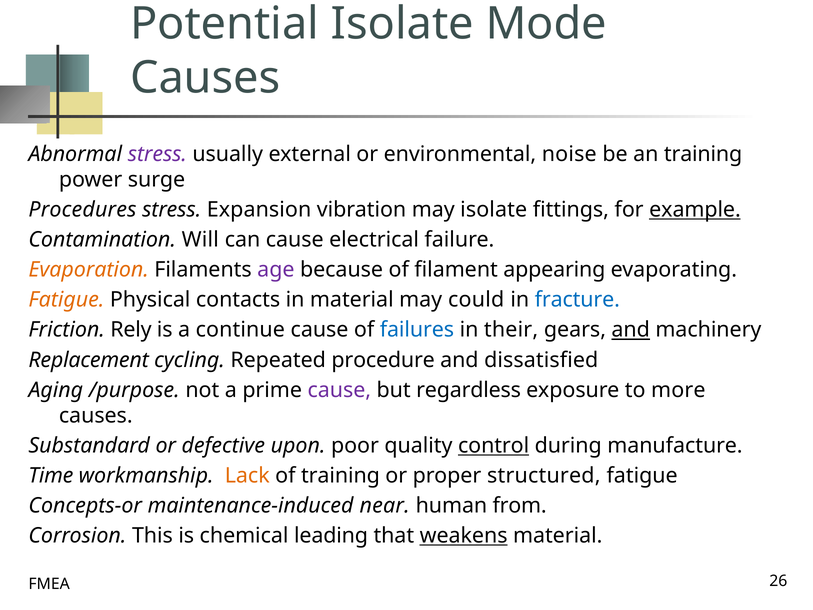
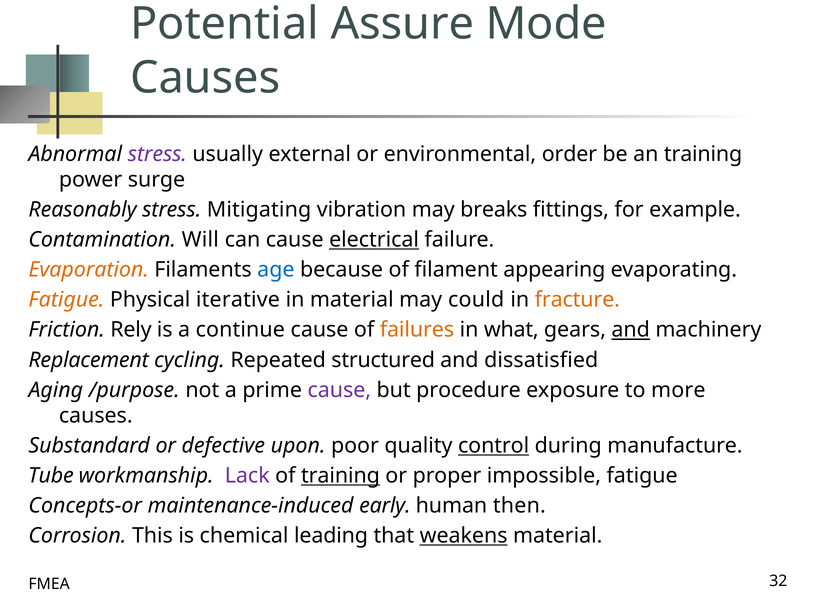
Potential Isolate: Isolate -> Assure
noise: noise -> order
Procedures: Procedures -> Reasonably
Expansion: Expansion -> Mitigating
may isolate: isolate -> breaks
example underline: present -> none
electrical underline: none -> present
age colour: purple -> blue
contacts: contacts -> iterative
fracture colour: blue -> orange
failures colour: blue -> orange
their: their -> what
procedure: procedure -> structured
regardless: regardless -> procedure
Time: Time -> Tube
Lack colour: orange -> purple
training at (340, 476) underline: none -> present
structured: structured -> impossible
near: near -> early
from: from -> then
26: 26 -> 32
